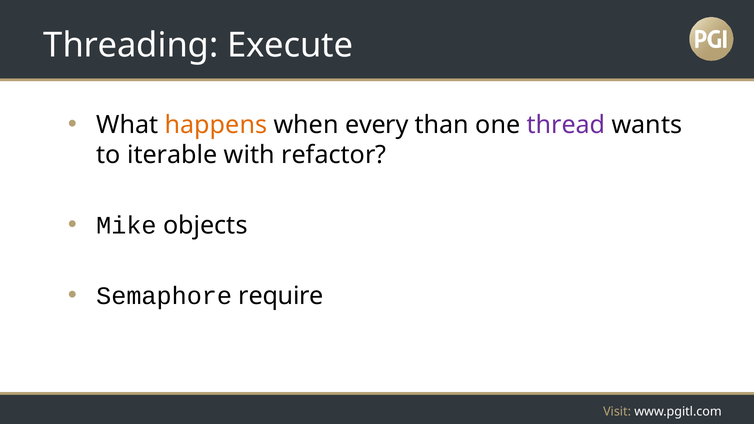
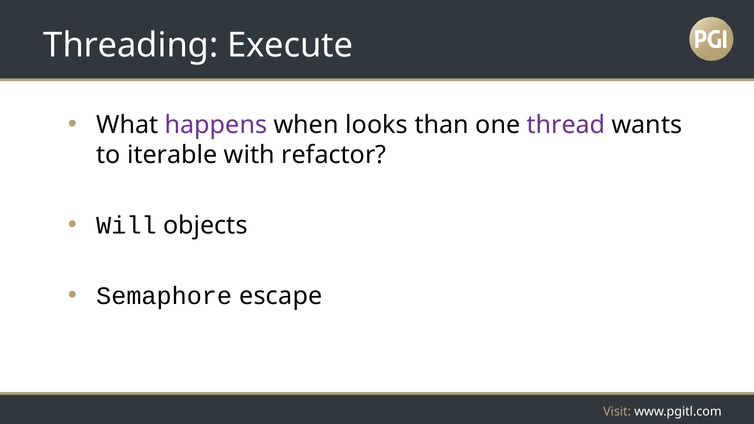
happens colour: orange -> purple
every: every -> looks
Mike: Mike -> Will
require: require -> escape
